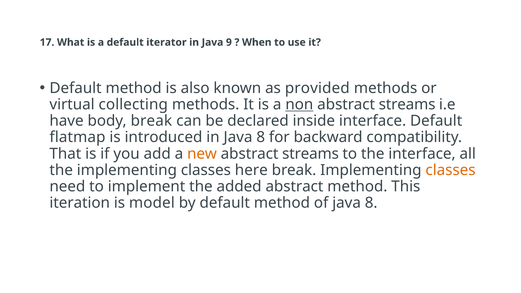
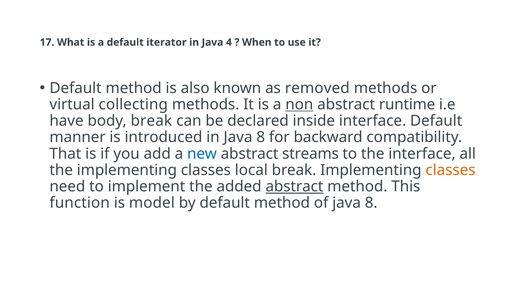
9: 9 -> 4
provided: provided -> removed
streams at (407, 105): streams -> runtime
flatmap: flatmap -> manner
new colour: orange -> blue
here: here -> local
abstract at (294, 187) underline: none -> present
iteration: iteration -> function
